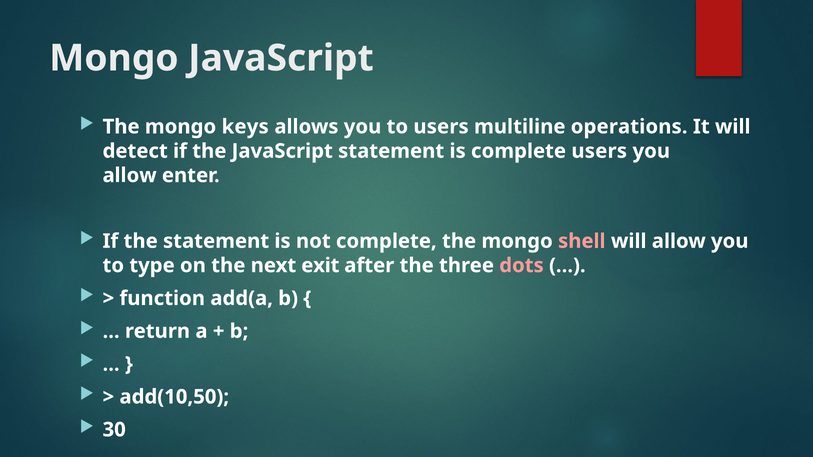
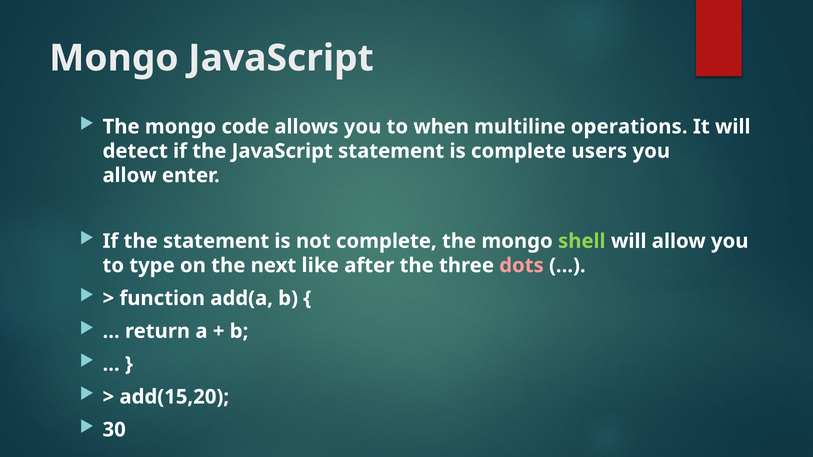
keys: keys -> code
to users: users -> when
shell colour: pink -> light green
exit: exit -> like
add(10,50: add(10,50 -> add(15,20
